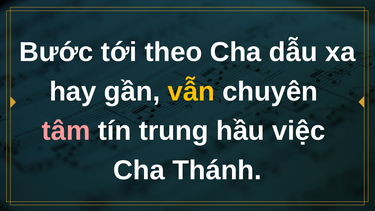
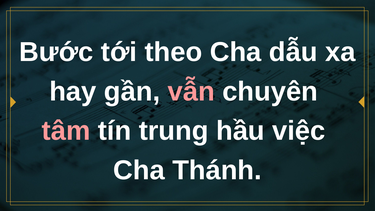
vẫn colour: yellow -> pink
